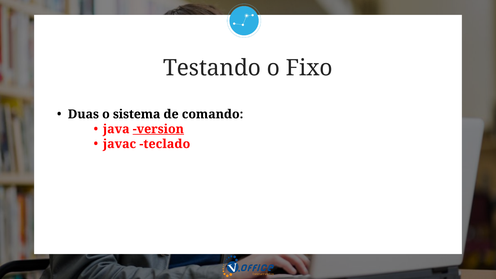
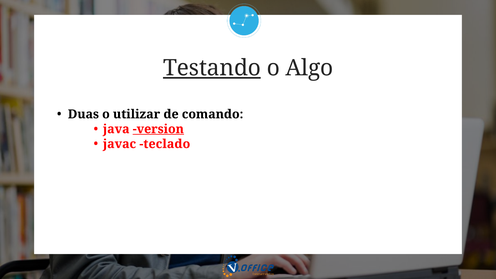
Testando underline: none -> present
Fixo: Fixo -> Algo
sistema: sistema -> utilizar
